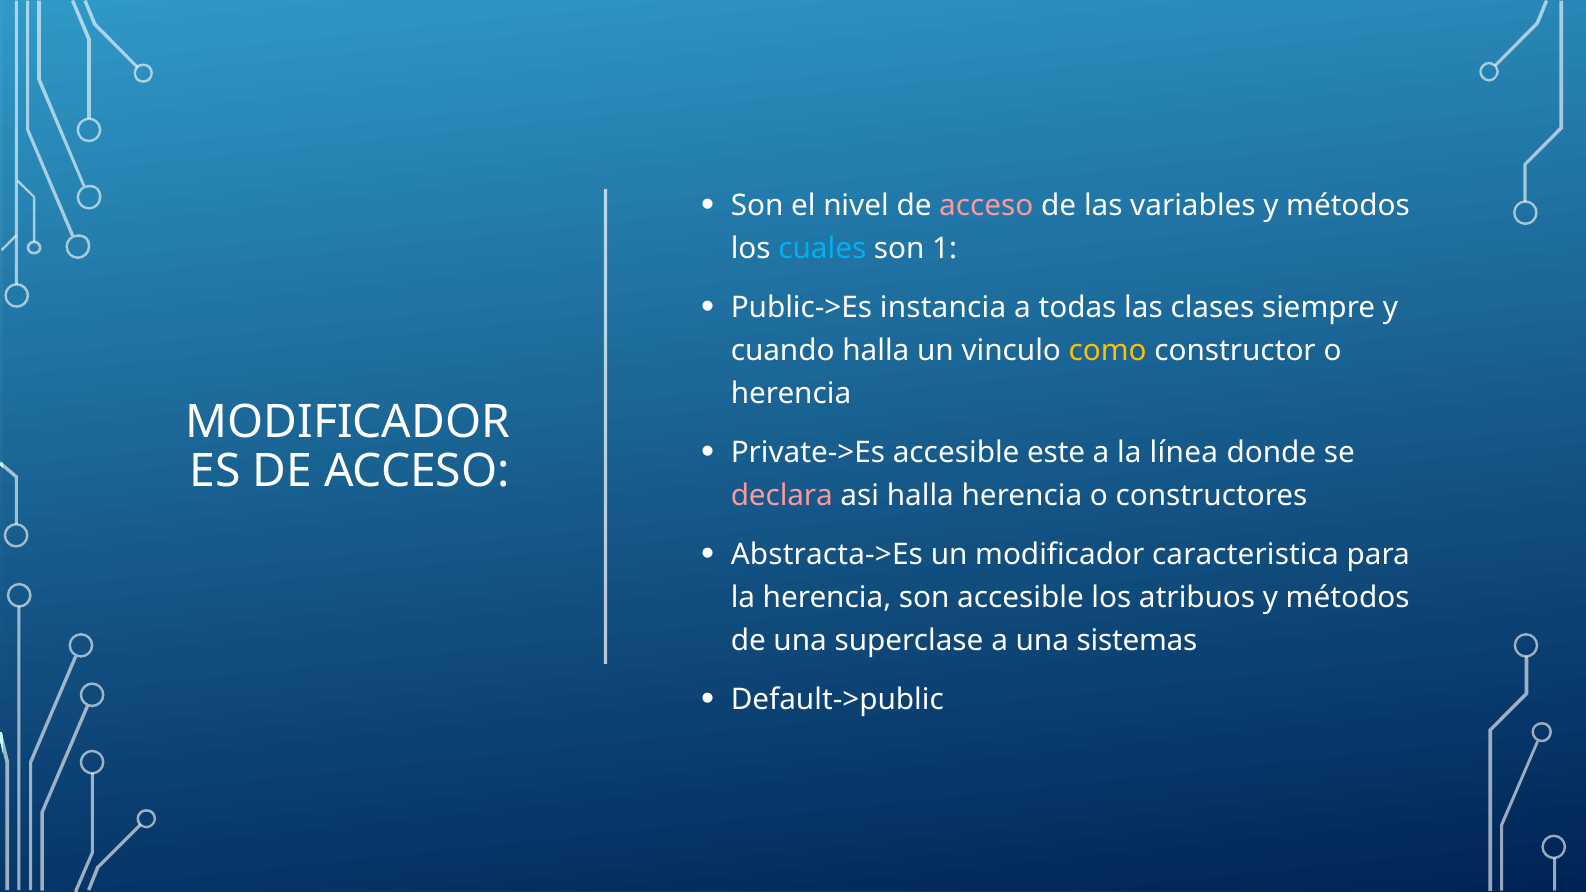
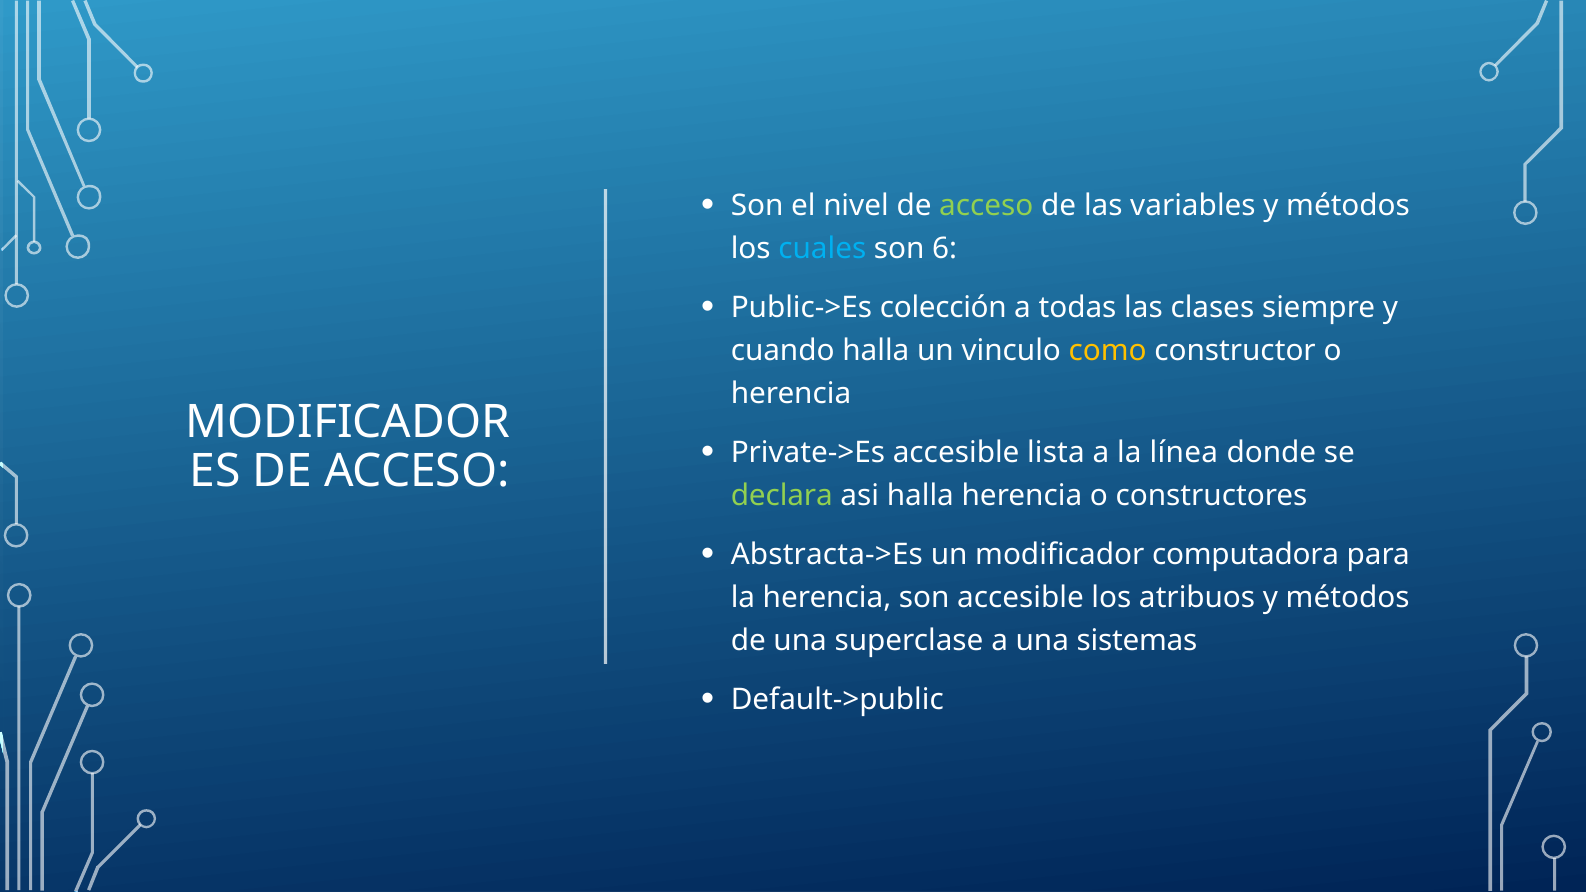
acceso at (986, 206) colour: pink -> light green
1: 1 -> 6
instancia: instancia -> colección
este: este -> lista
declara colour: pink -> light green
caracteristica: caracteristica -> computadora
